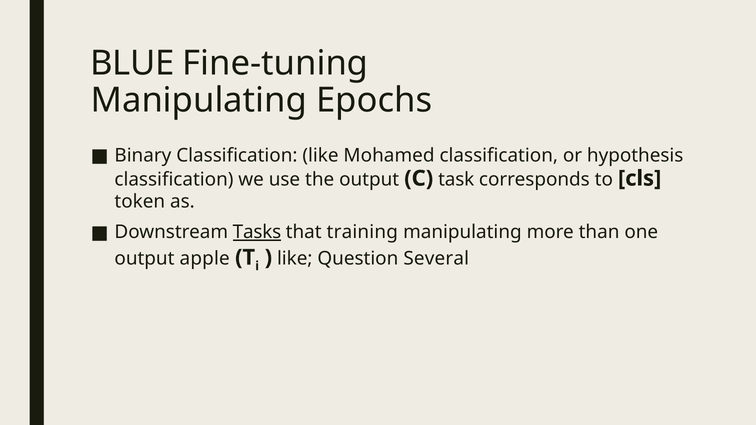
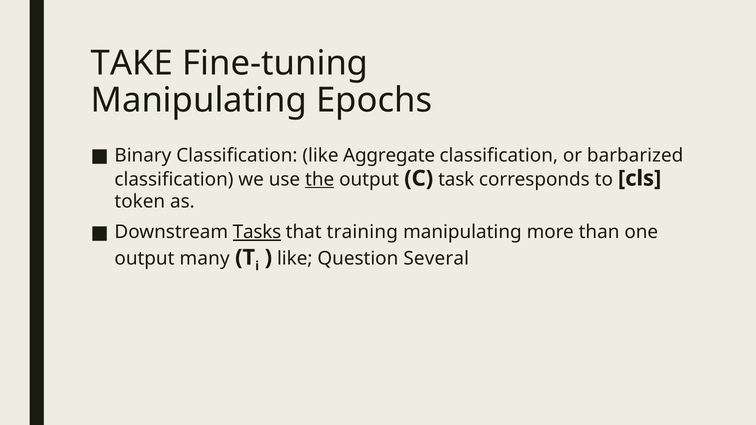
BLUE: BLUE -> TAKE
Mohamed: Mohamed -> Aggregate
hypothesis: hypothesis -> barbarized
the underline: none -> present
apple: apple -> many
